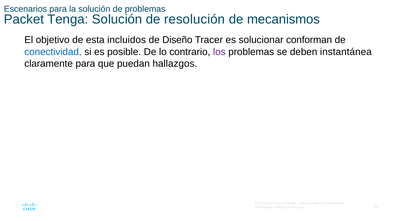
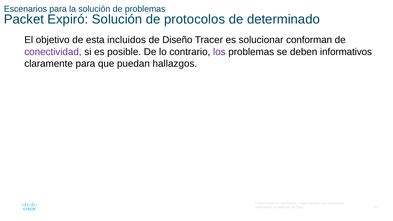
Tenga: Tenga -> Expiró
resolución: resolución -> protocolos
mecanismos: mecanismos -> determinado
conectividad colour: blue -> purple
instantánea: instantánea -> informativos
